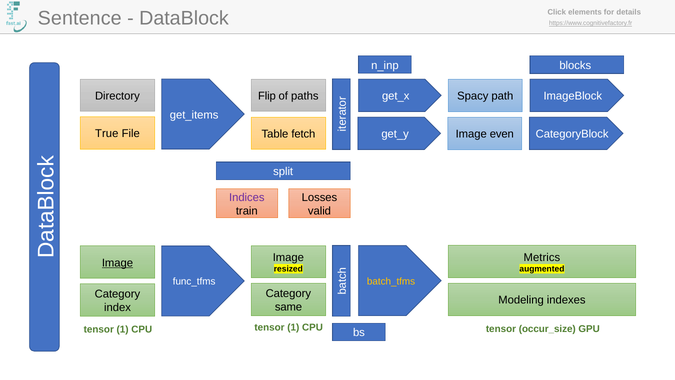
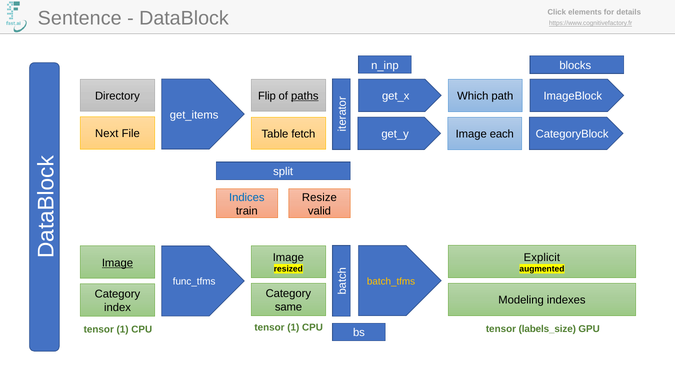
paths underline: none -> present
Spacy: Spacy -> Which
True: True -> Next
even: even -> each
Indices colour: purple -> blue
Losses: Losses -> Resize
Metrics: Metrics -> Explicit
occur_size: occur_size -> labels_size
